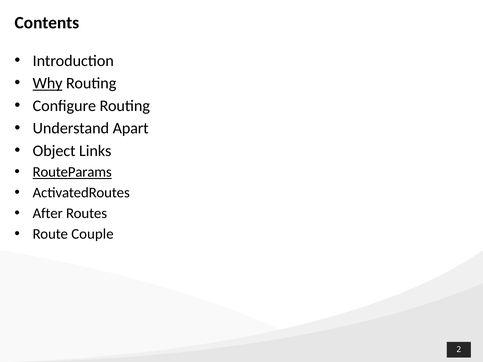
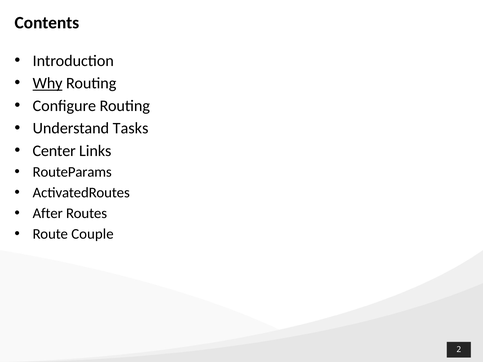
Apart: Apart -> Tasks
Object: Object -> Center
RouteParams underline: present -> none
